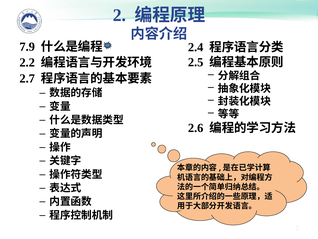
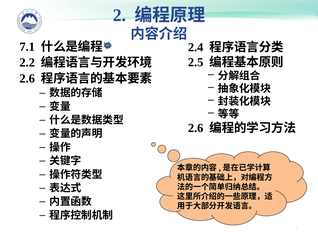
7.9: 7.9 -> 7.1
2.7 at (27, 78): 2.7 -> 2.6
